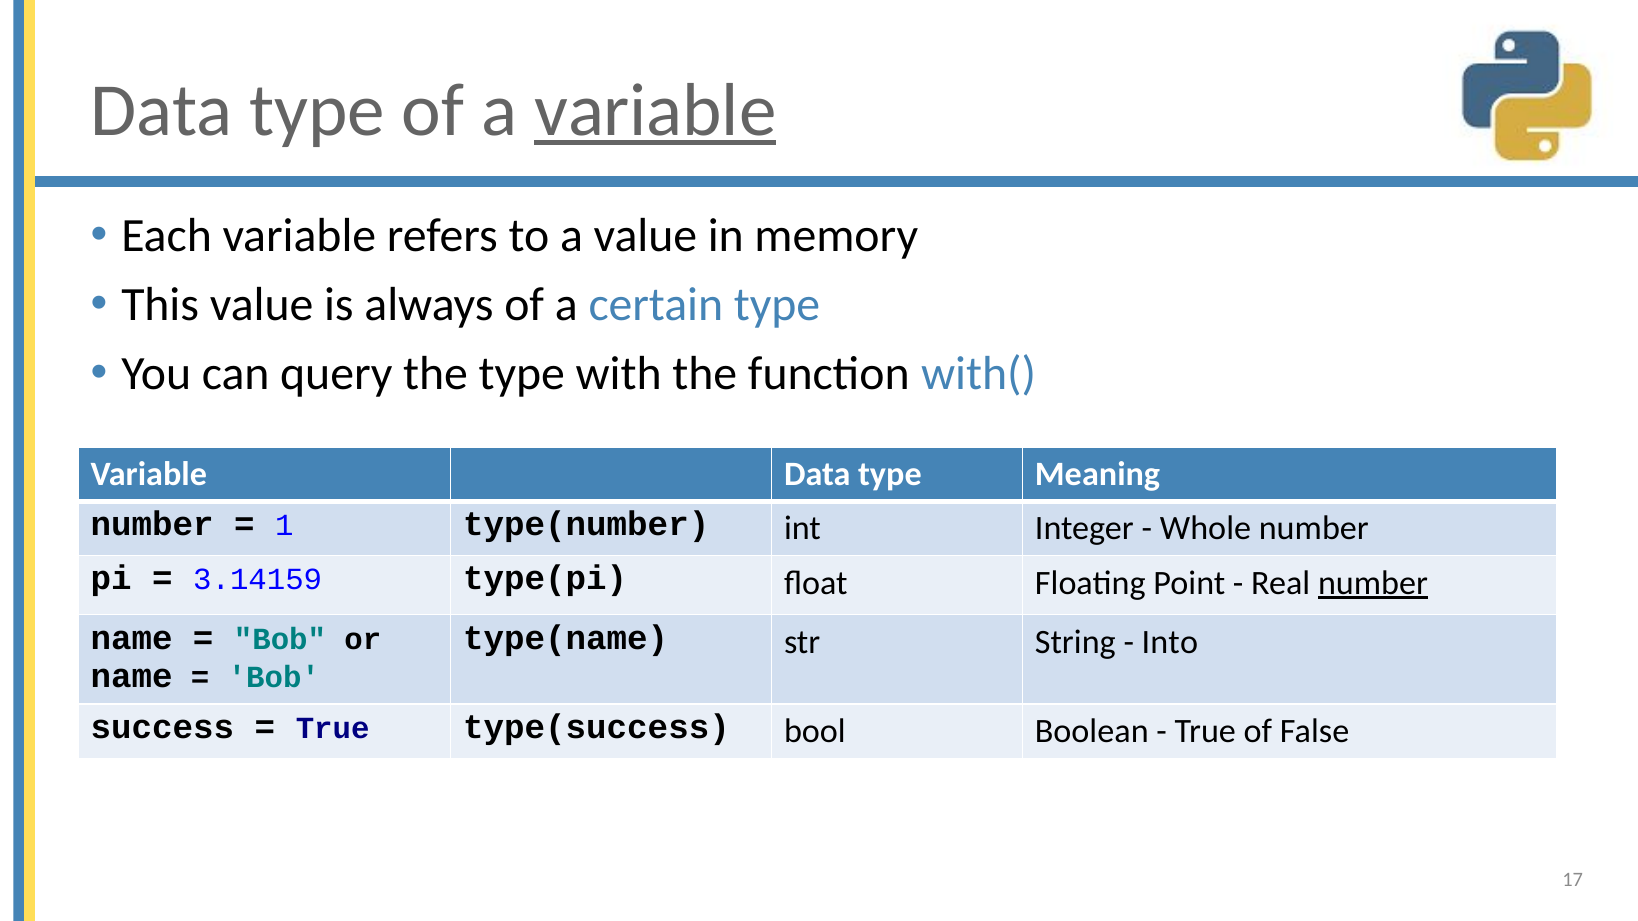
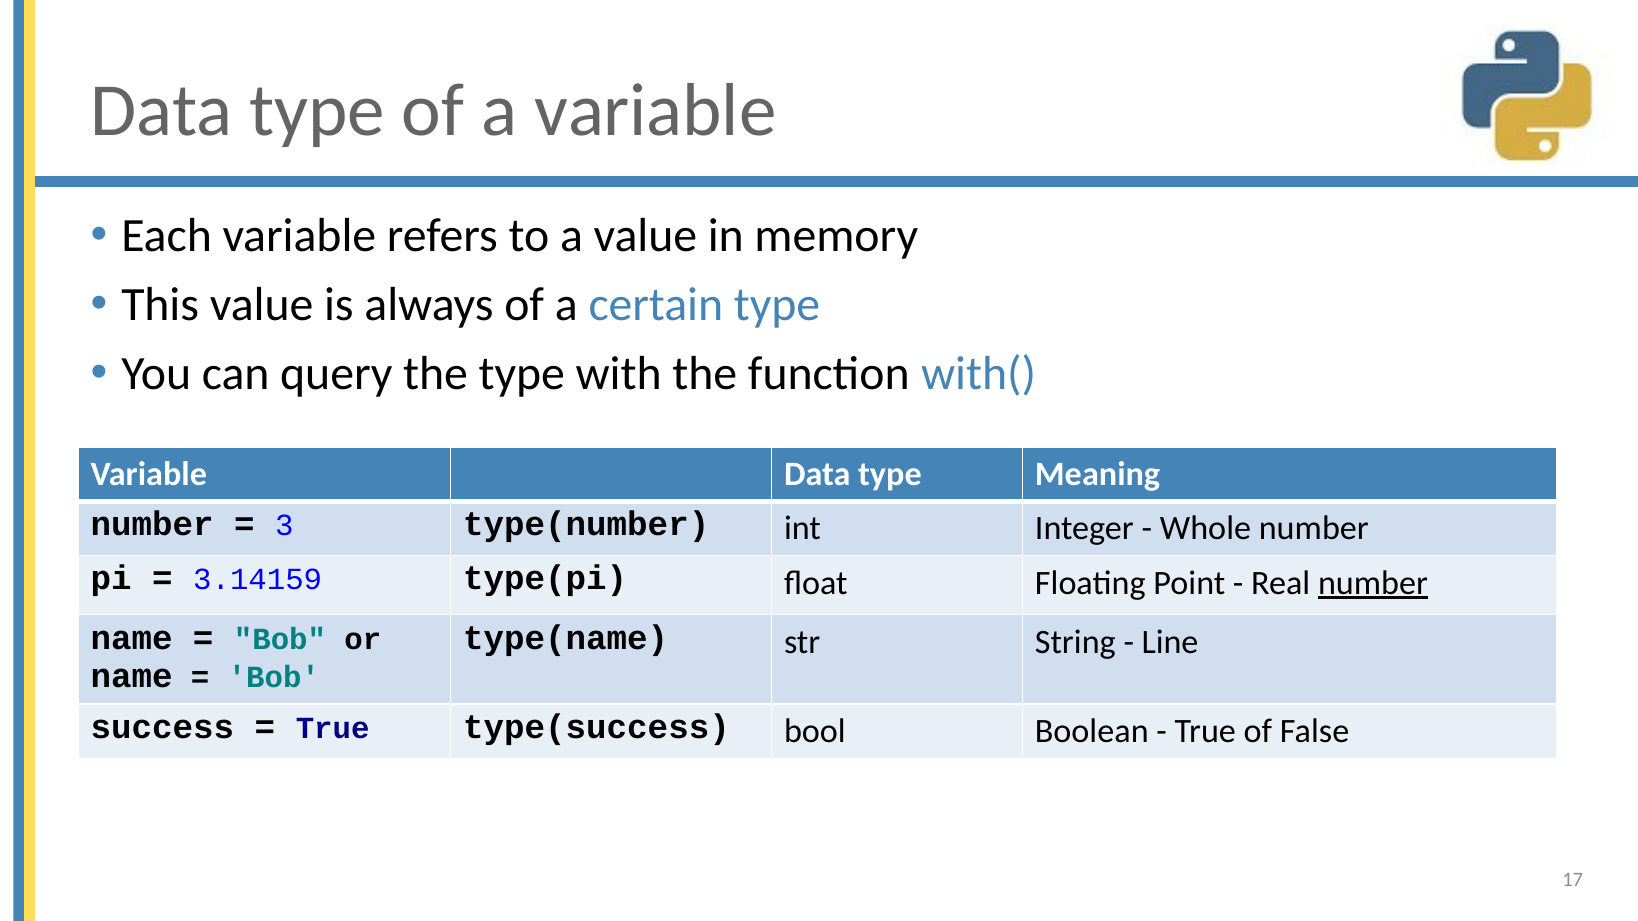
variable at (655, 110) underline: present -> none
1: 1 -> 3
Into: Into -> Line
